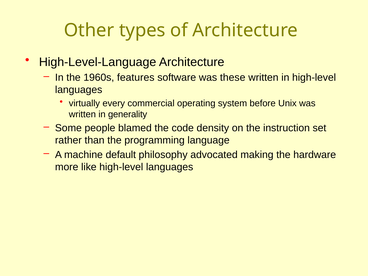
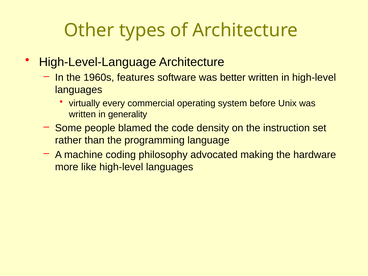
these: these -> better
default: default -> coding
